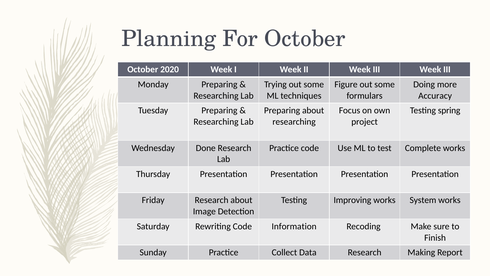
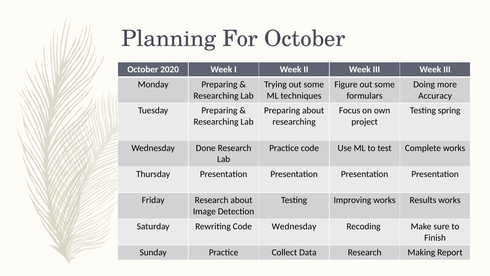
System: System -> Results
Code Information: Information -> Wednesday
